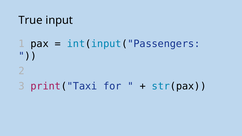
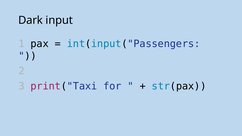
True: True -> Dark
